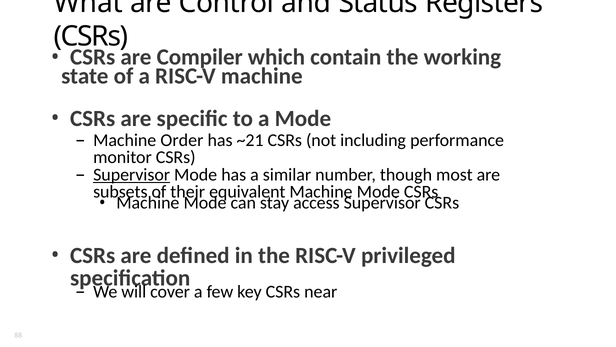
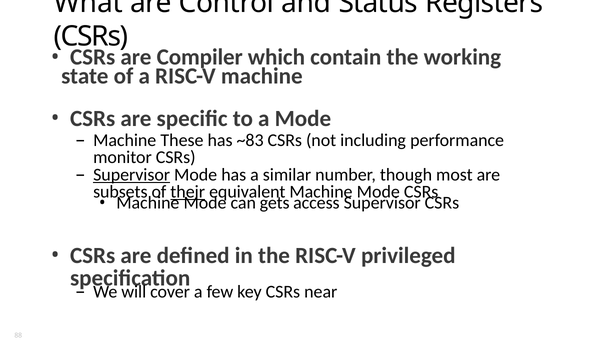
Order: Order -> These
~21: ~21 -> ~83
their underline: none -> present
stay: stay -> gets
